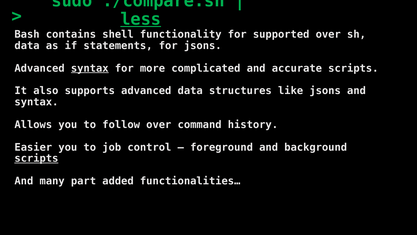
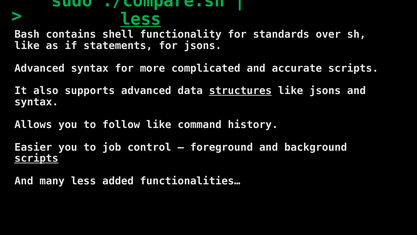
supported: supported -> standards
data at (27, 46): data -> like
syntax at (90, 68) underline: present -> none
structures underline: none -> present
follow over: over -> like
many part: part -> less
